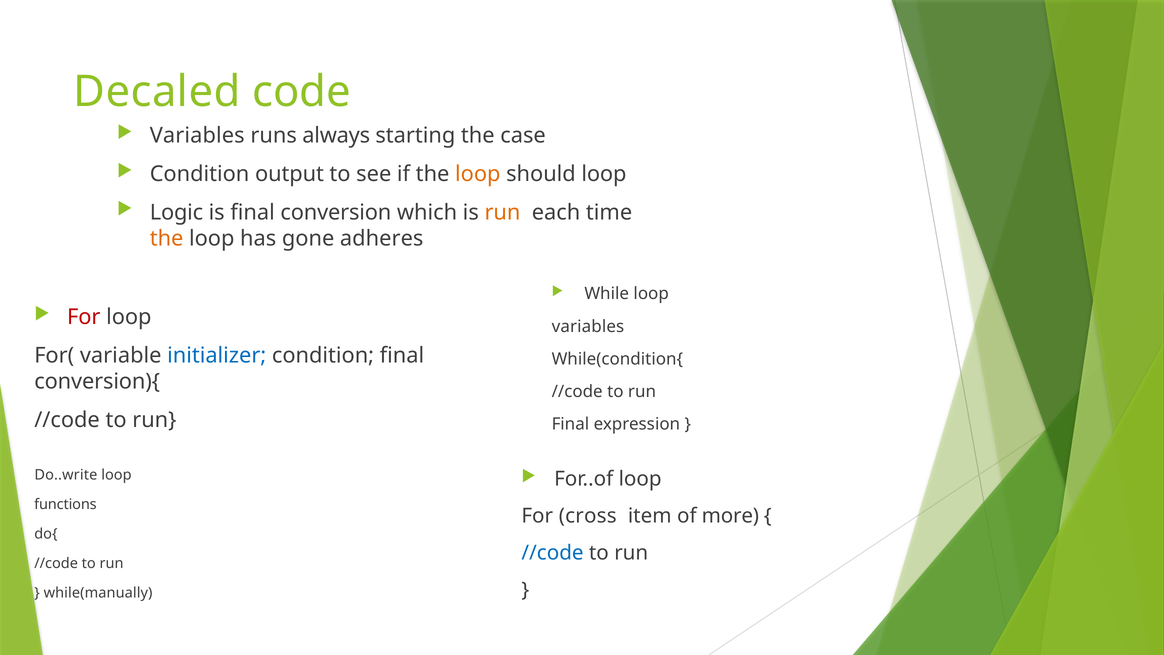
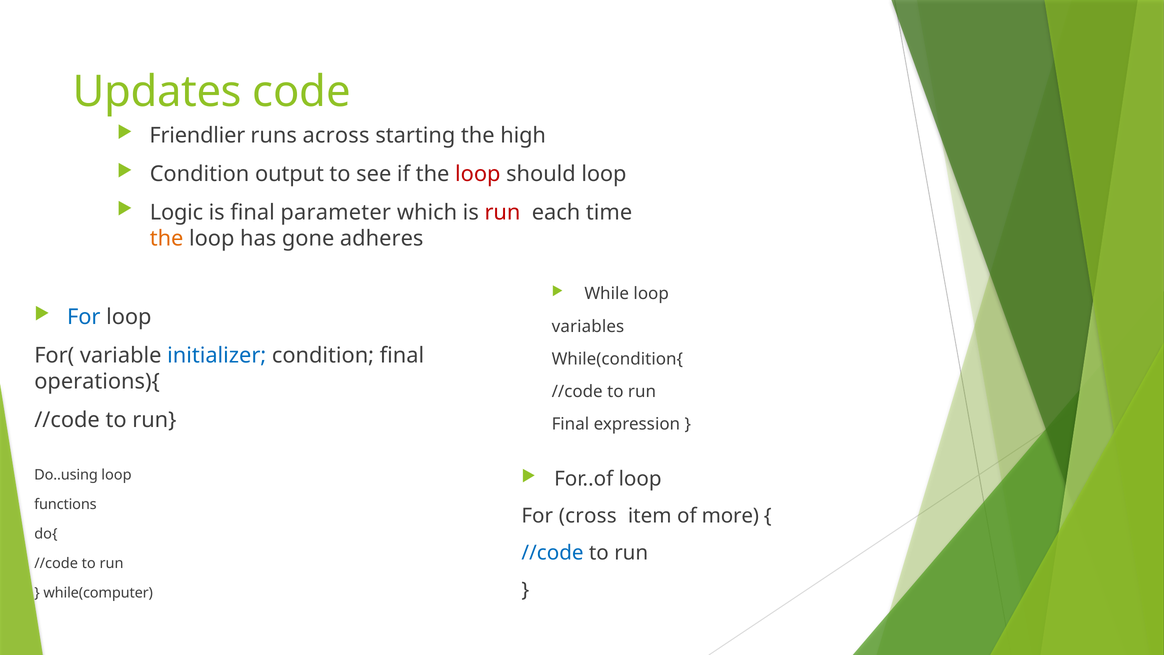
Decaled: Decaled -> Updates
Variables at (197, 136): Variables -> Friendlier
always: always -> across
case: case -> high
loop at (478, 174) colour: orange -> red
conversion: conversion -> parameter
run at (502, 212) colour: orange -> red
For at (84, 317) colour: red -> blue
conversion){: conversion){ -> operations){
Do..write: Do..write -> Do..using
while(manually: while(manually -> while(computer
